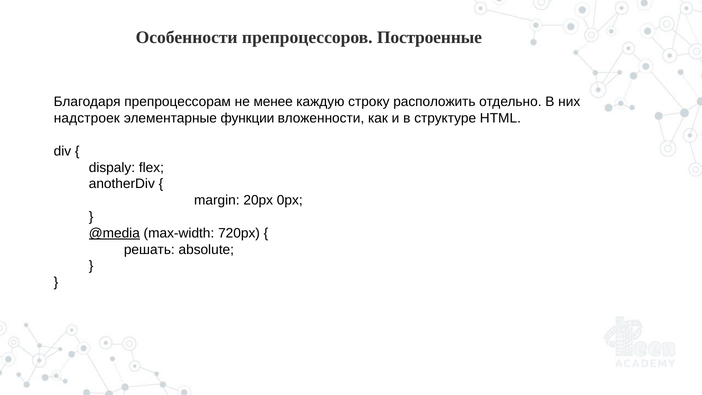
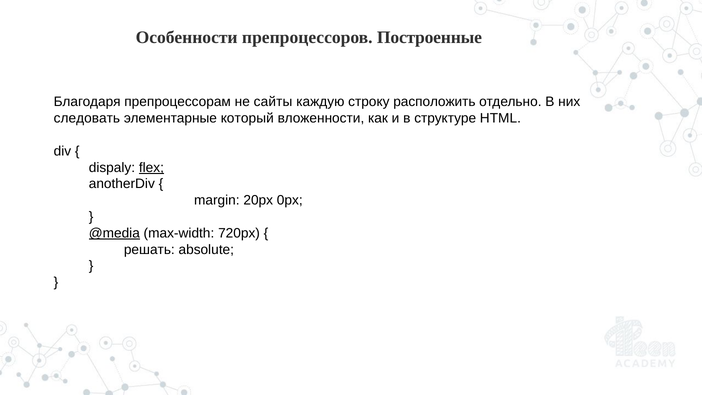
менее: менее -> сайты
надстроек: надстроек -> следовать
функции: функции -> который
flex underline: none -> present
